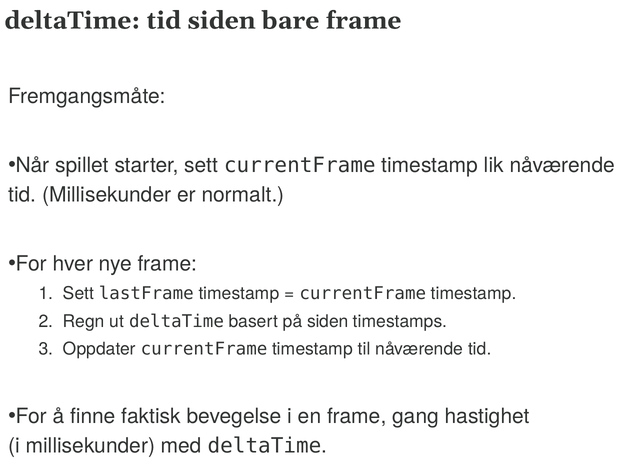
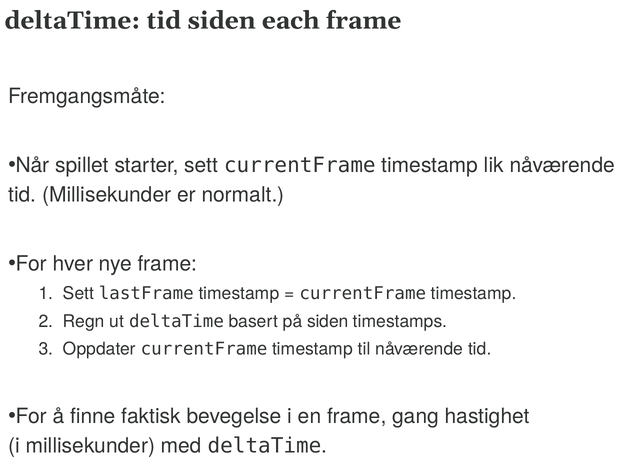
bare: bare -> each
